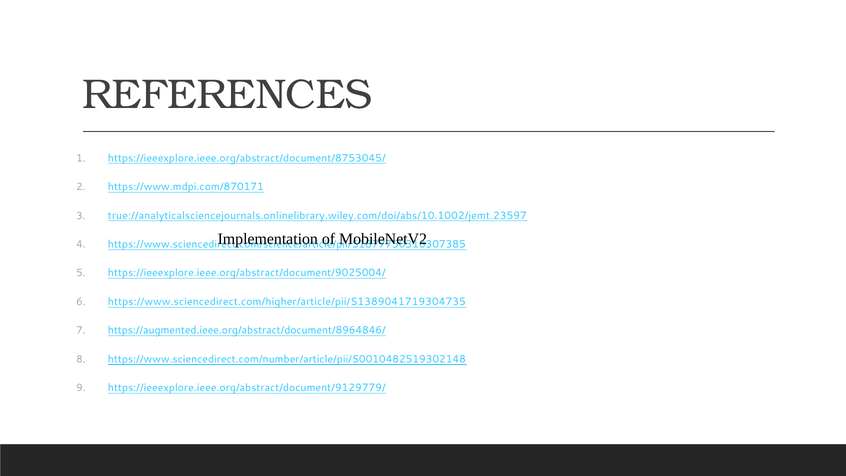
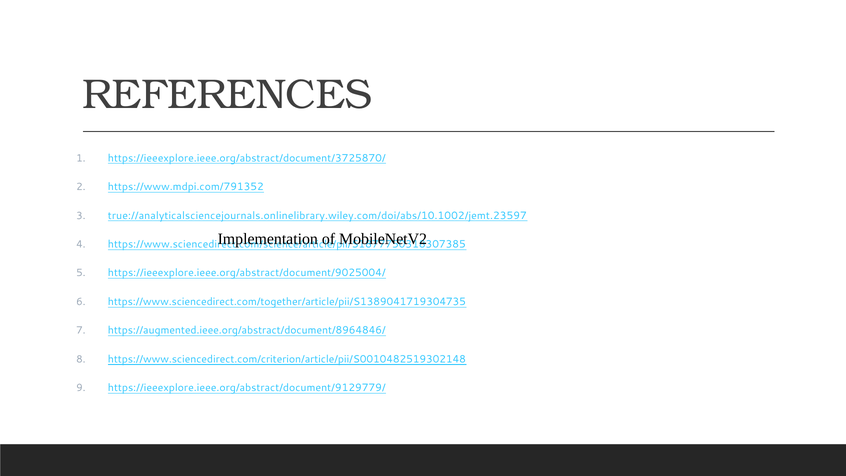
https://ieeexplore.ieee.org/abstract/document/8753045/: https://ieeexplore.ieee.org/abstract/document/8753045/ -> https://ieeexplore.ieee.org/abstract/document/3725870/
https://www.mdpi.com/870171: https://www.mdpi.com/870171 -> https://www.mdpi.com/791352
https://www.sciencedirect.com/higher/article/pii/S1389041719304735: https://www.sciencedirect.com/higher/article/pii/S1389041719304735 -> https://www.sciencedirect.com/together/article/pii/S1389041719304735
https://www.sciencedirect.com/number/article/pii/S0010482519302148: https://www.sciencedirect.com/number/article/pii/S0010482519302148 -> https://www.sciencedirect.com/criterion/article/pii/S0010482519302148
